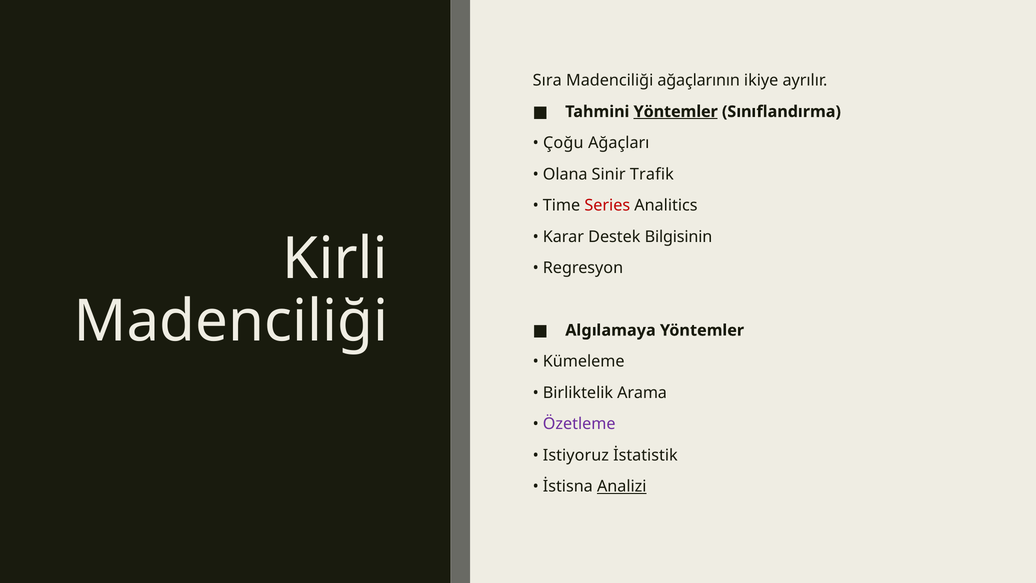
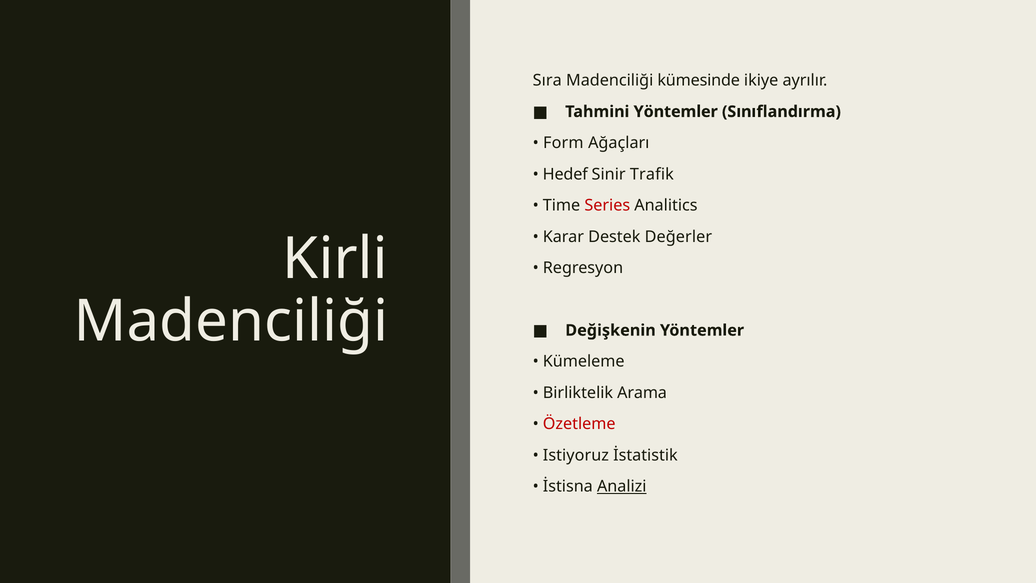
ağaçlarının: ağaçlarının -> kümesinde
Yöntemler at (676, 112) underline: present -> none
Çoğu: Çoğu -> Form
Olana: Olana -> Hedef
Bilgisinin: Bilgisinin -> Değerler
Algılamaya: Algılamaya -> Değişkenin
Özetleme colour: purple -> red
